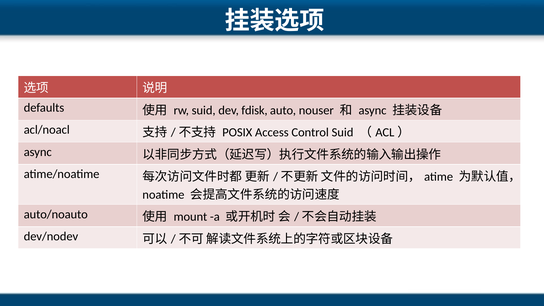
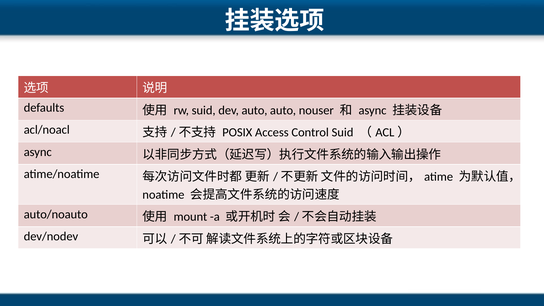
dev fdisk: fdisk -> auto
